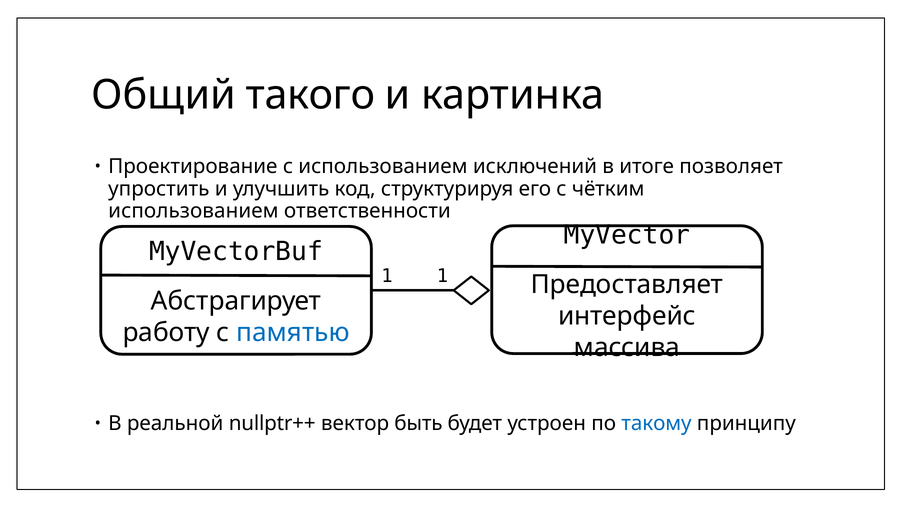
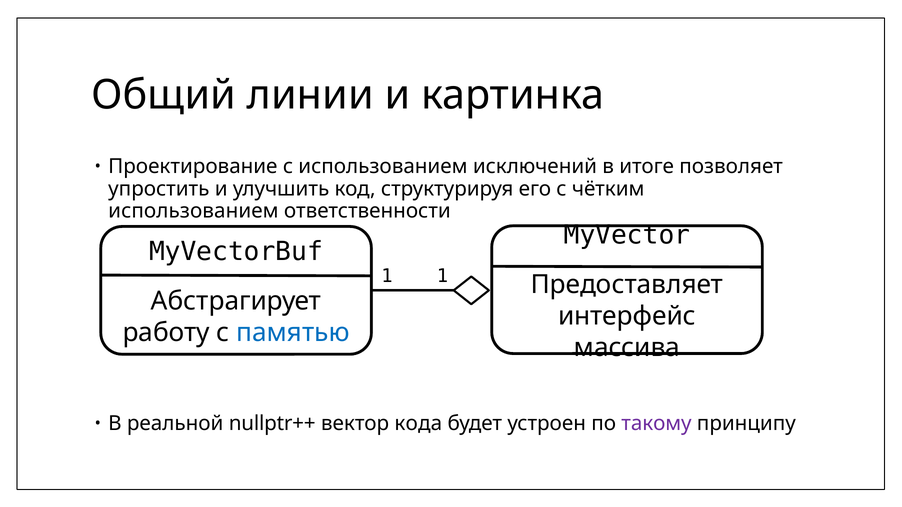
такого: такого -> линии
быть: быть -> кода
такому colour: blue -> purple
